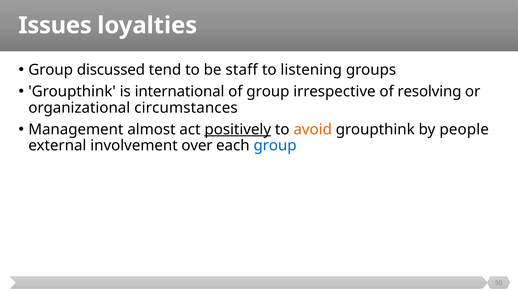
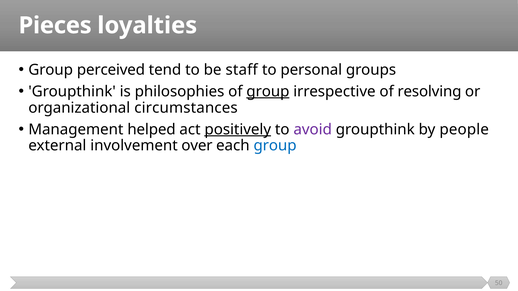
Issues: Issues -> Pieces
discussed: discussed -> perceived
listening: listening -> personal
international: international -> philosophies
group at (268, 92) underline: none -> present
almost: almost -> helped
avoid colour: orange -> purple
